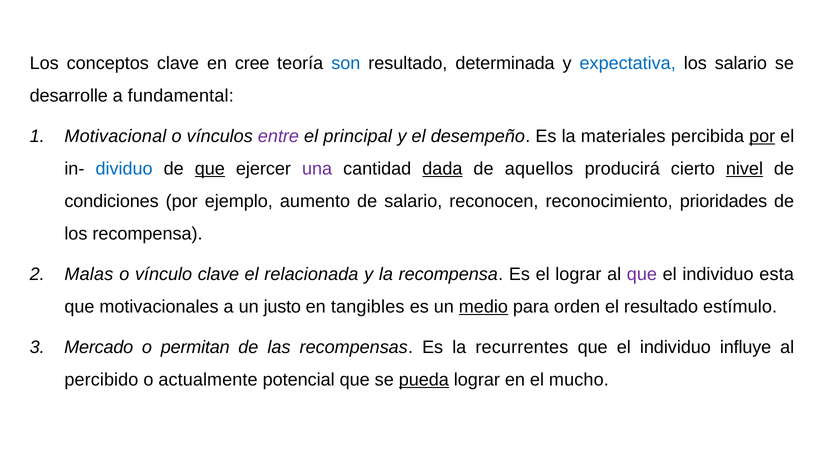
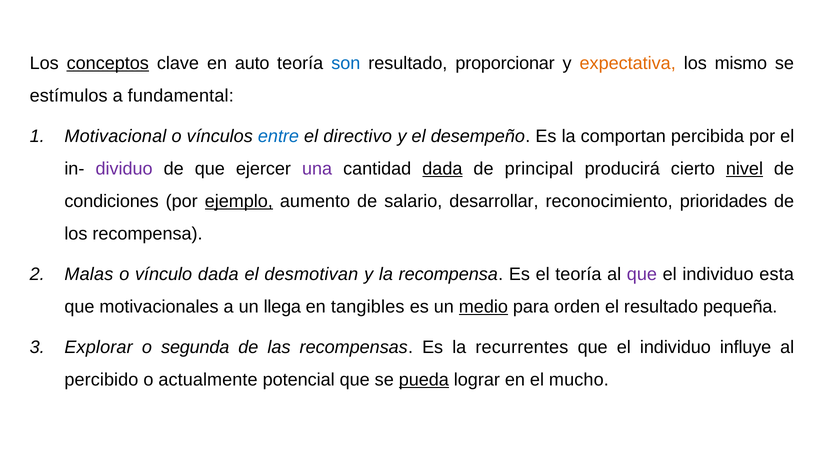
conceptos underline: none -> present
cree: cree -> auto
determinada: determinada -> proporcionar
expectativa colour: blue -> orange
los salario: salario -> mismo
desarrolle: desarrolle -> estímulos
entre colour: purple -> blue
principal: principal -> directivo
materiales: materiales -> comportan
por at (762, 136) underline: present -> none
dividuo colour: blue -> purple
que at (210, 169) underline: present -> none
aquellos: aquellos -> principal
ejemplo underline: none -> present
reconocen: reconocen -> desarrollar
vínculo clave: clave -> dada
relacionada: relacionada -> desmotivan
el lograr: lograr -> teoría
justo: justo -> llega
estímulo: estímulo -> pequeña
Mercado: Mercado -> Explorar
permitan: permitan -> segunda
